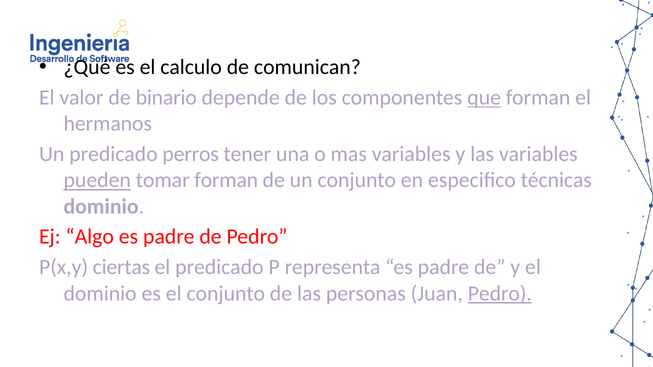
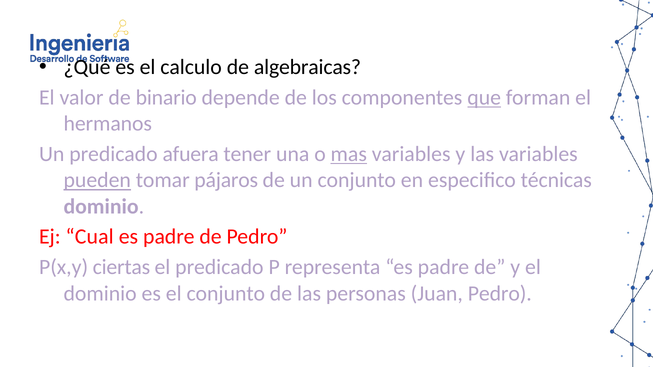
comunican: comunican -> algebraicas
perros: perros -> afuera
mas underline: none -> present
tomar forman: forman -> pájaros
Algo: Algo -> Cual
Pedro at (500, 294) underline: present -> none
